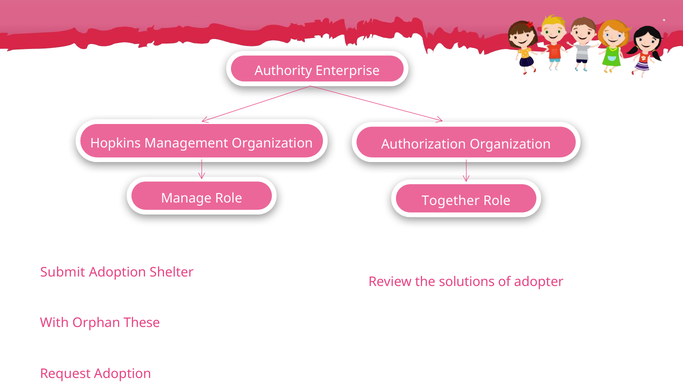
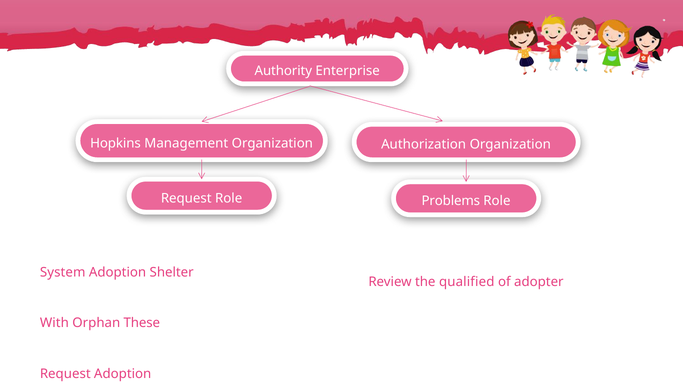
Manage at (186, 198): Manage -> Request
Together: Together -> Problems
Submit: Submit -> System
solutions: solutions -> qualified
